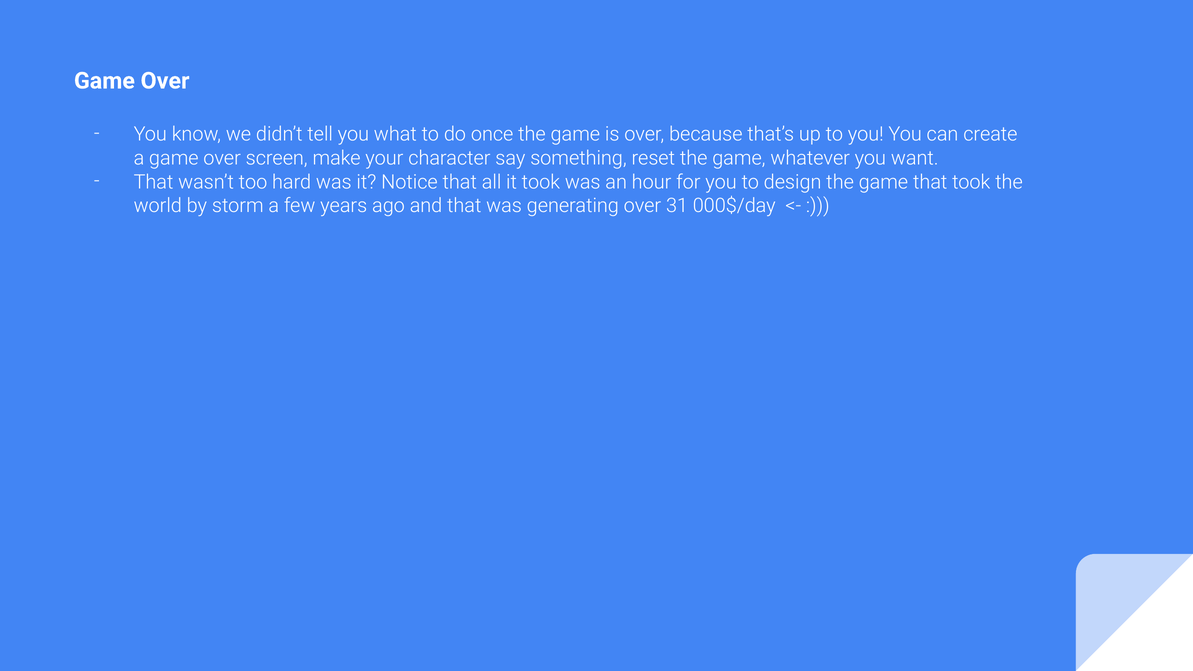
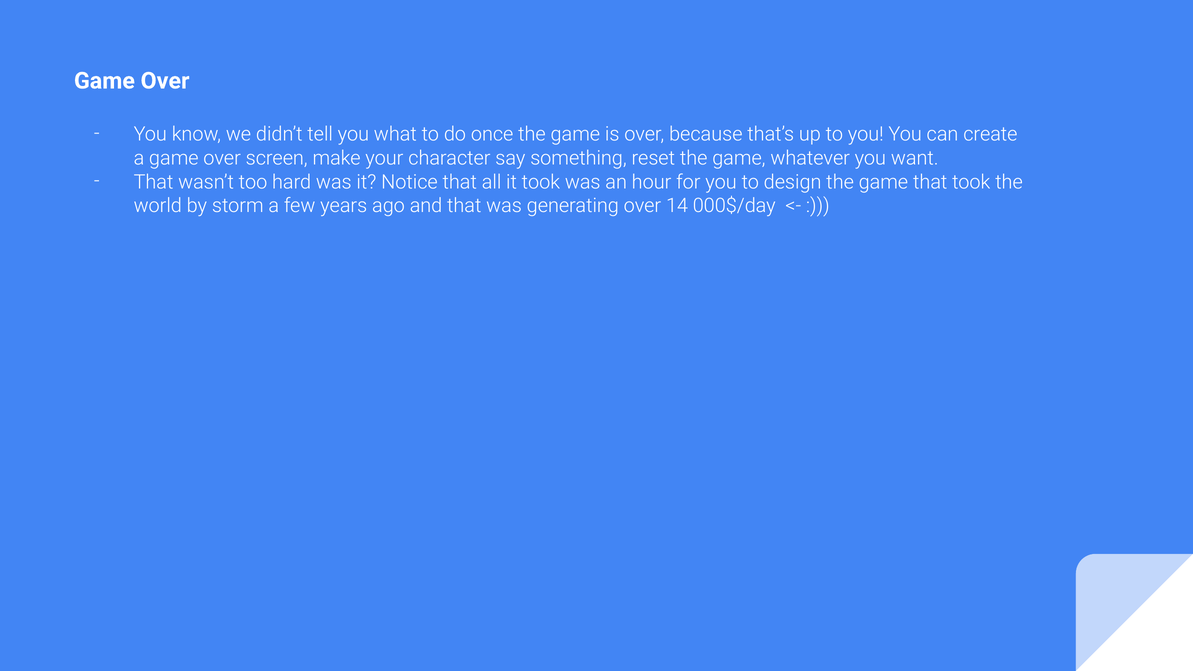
31: 31 -> 14
